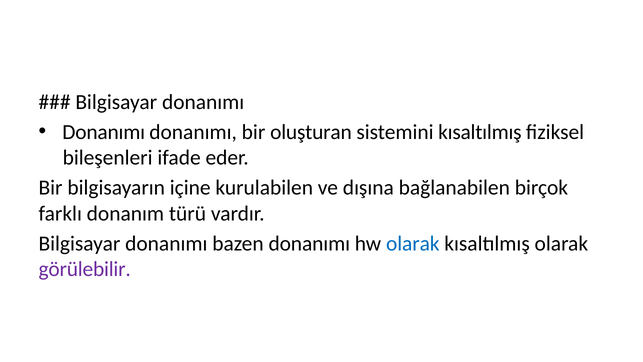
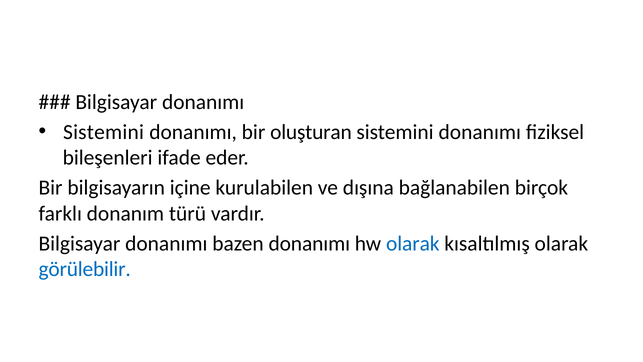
Donanımı at (104, 132): Donanımı -> Sistemini
kısaltılmış at (480, 132): kısaltılmış -> donanımı
görülebilir colour: purple -> blue
